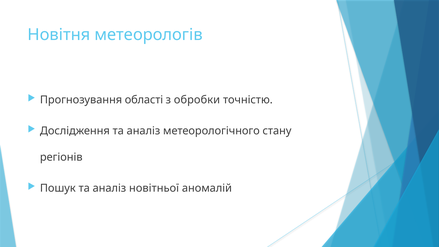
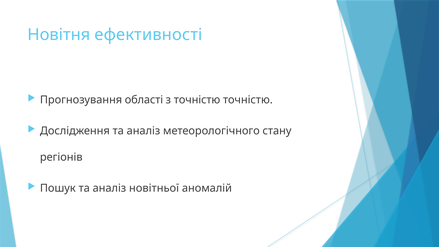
метеорологів: метеорологів -> ефективності
з обробки: обробки -> точністю
